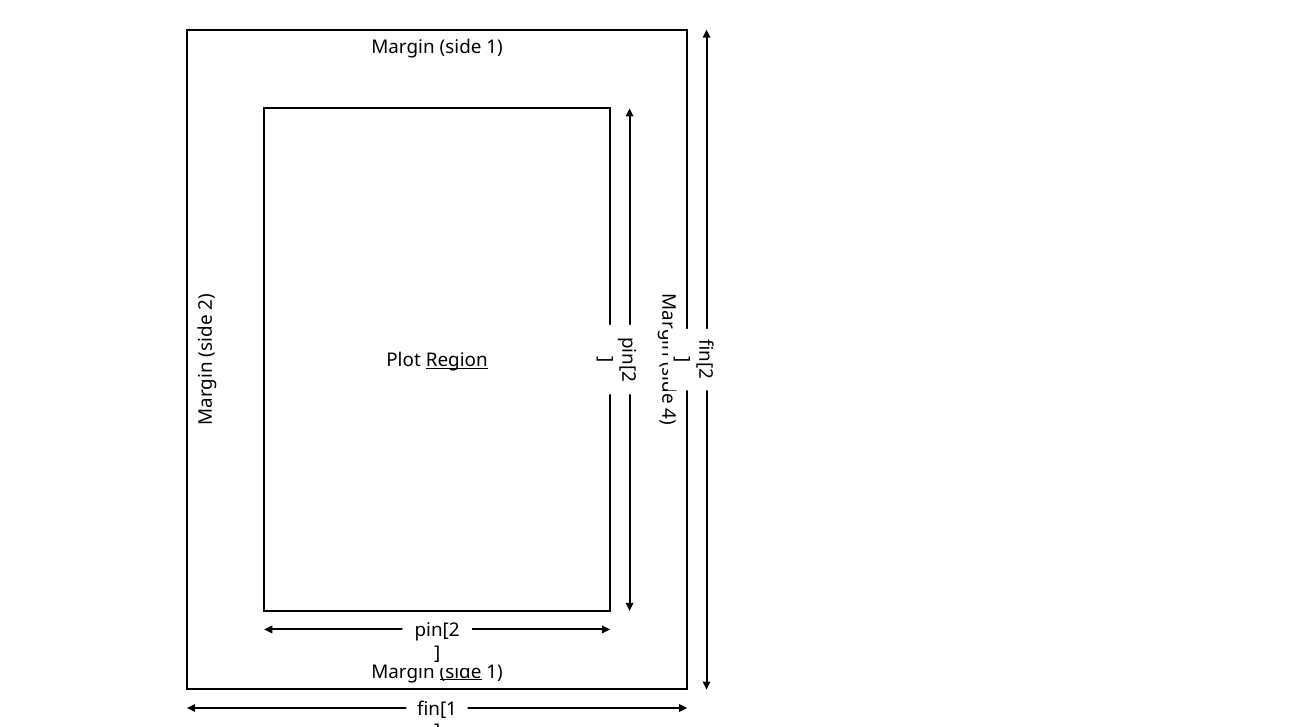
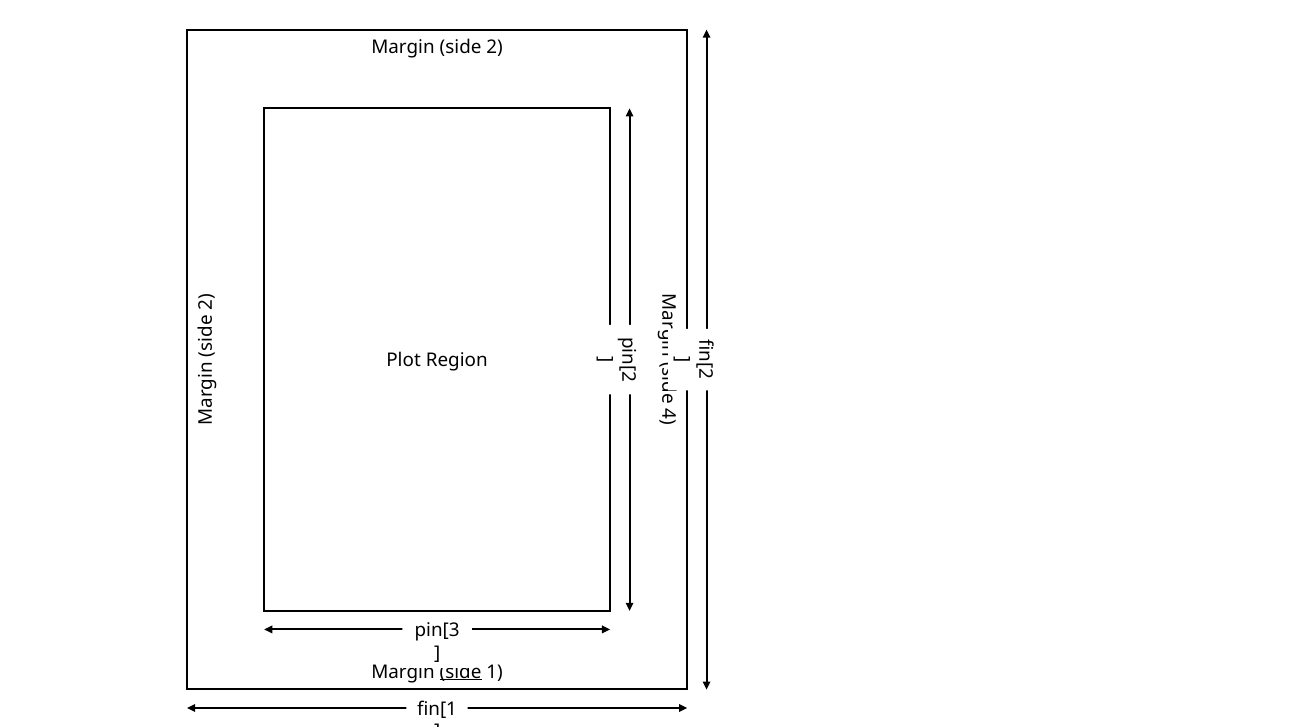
1 at (495, 47): 1 -> 2
Region underline: present -> none
pin[2: pin[2 -> pin[3
